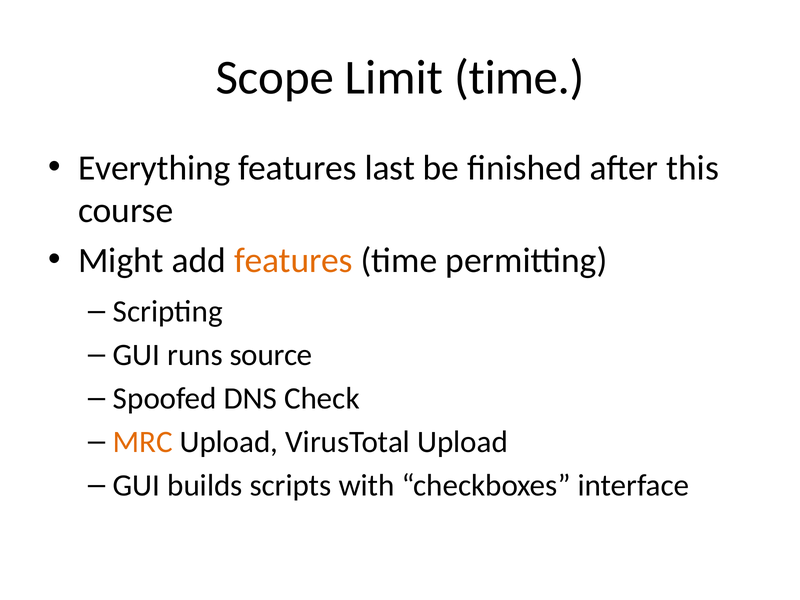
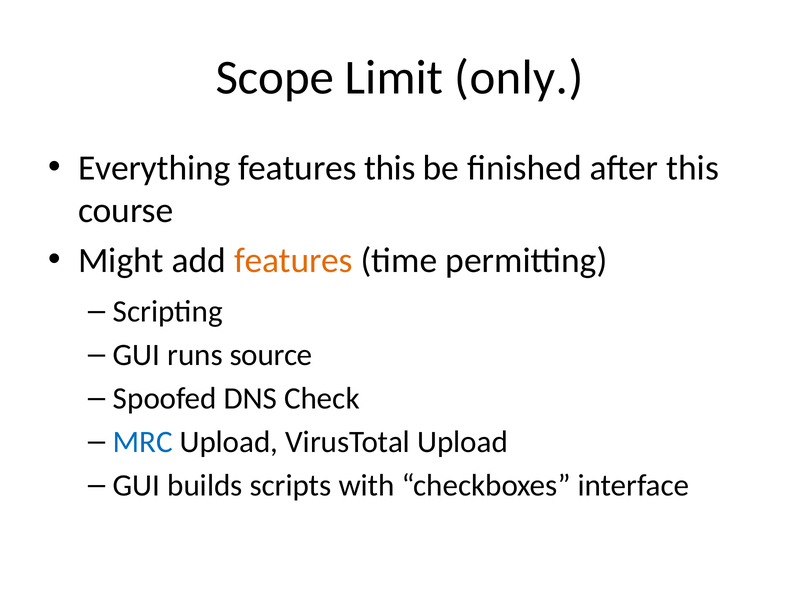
Limit time: time -> only
features last: last -> this
MRC colour: orange -> blue
